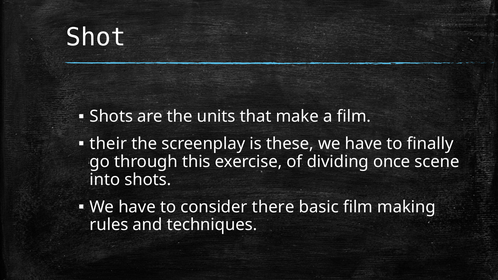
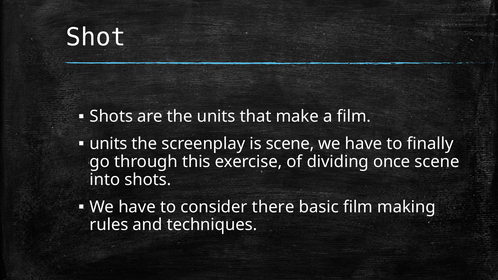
their at (108, 144): their -> units
is these: these -> scene
